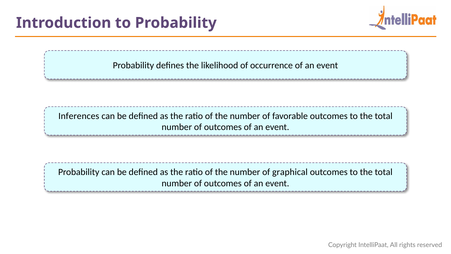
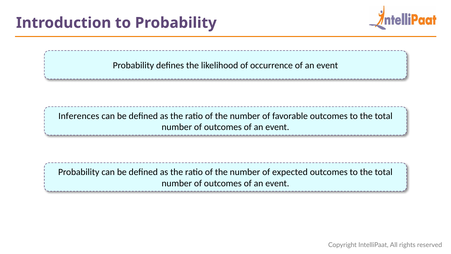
graphical: graphical -> expected
